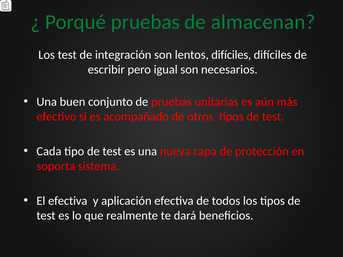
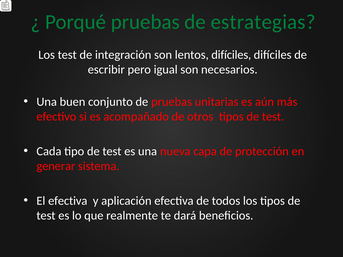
almacenan: almacenan -> estrategias
soporta: soporta -> generar
